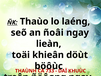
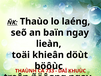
ñoâi: ñoâi -> baïn
